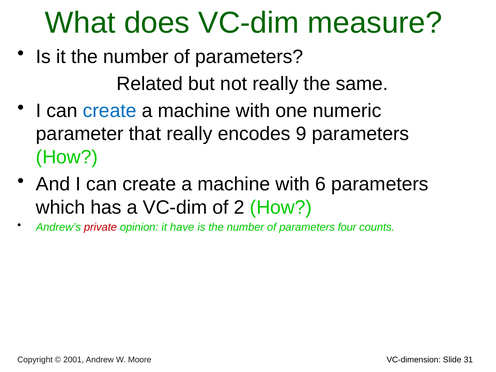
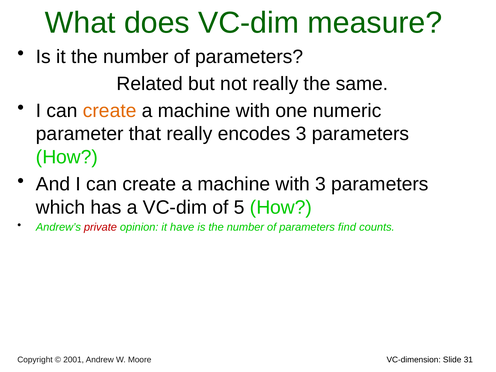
create at (110, 111) colour: blue -> orange
encodes 9: 9 -> 3
with 6: 6 -> 3
2: 2 -> 5
four: four -> find
